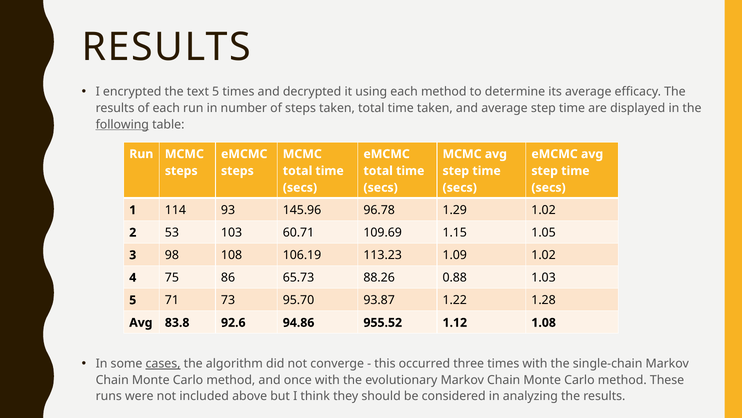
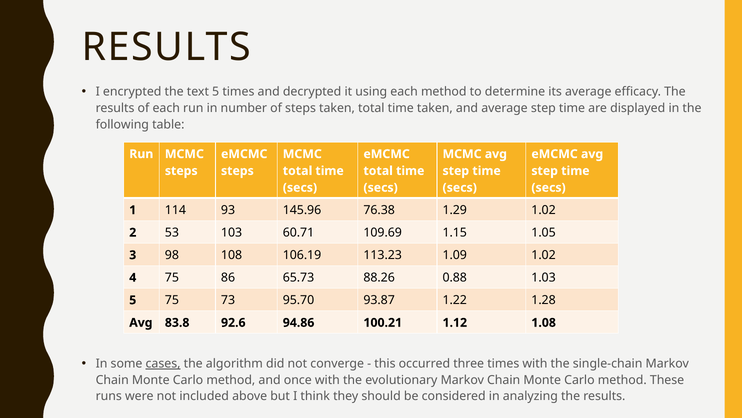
following underline: present -> none
96.78: 96.78 -> 76.38
5 71: 71 -> 75
955.52: 955.52 -> 100.21
